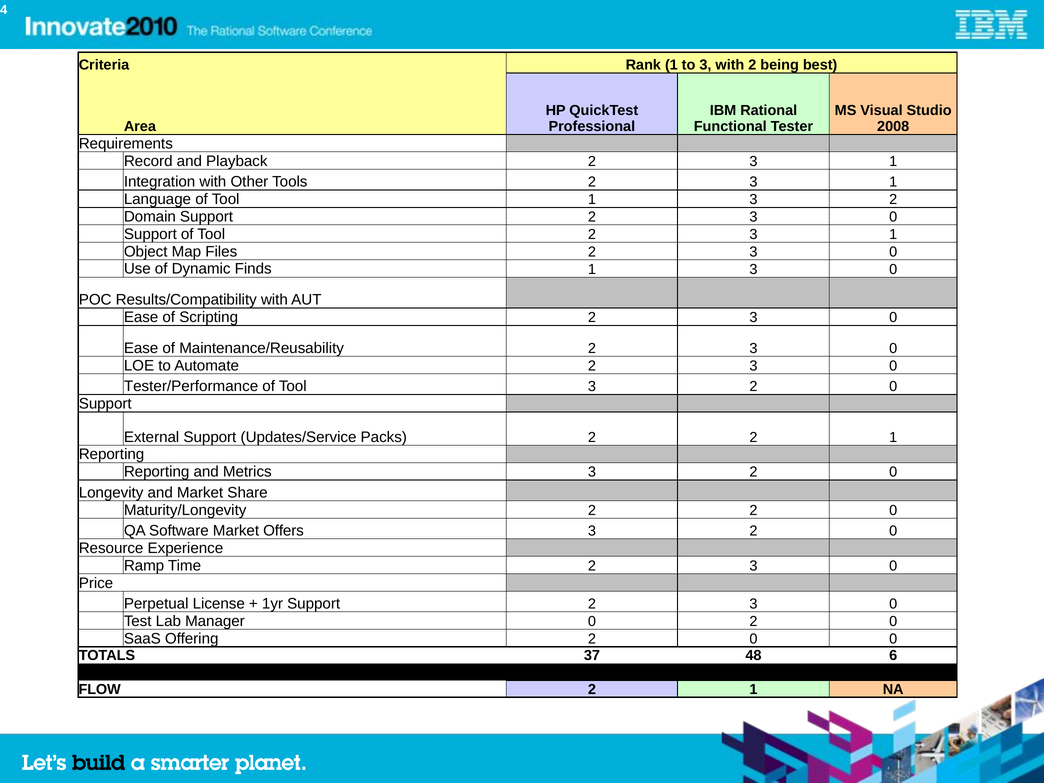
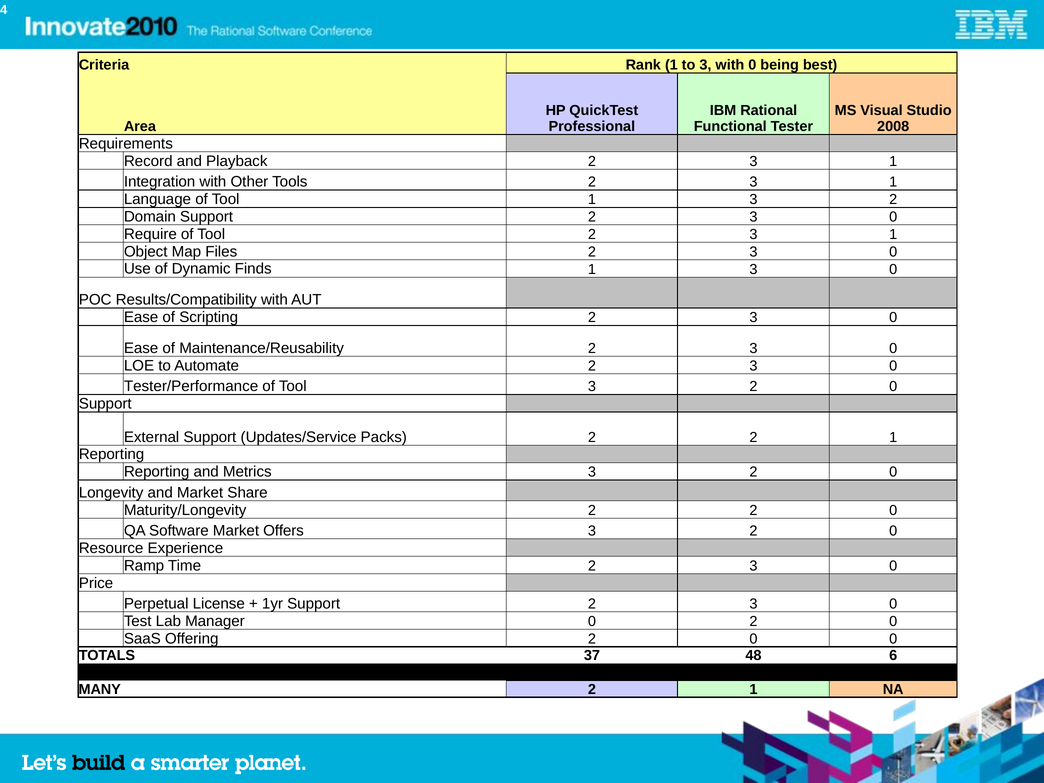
with 2: 2 -> 0
Support at (150, 234): Support -> Require
FLOW: FLOW -> MANY
